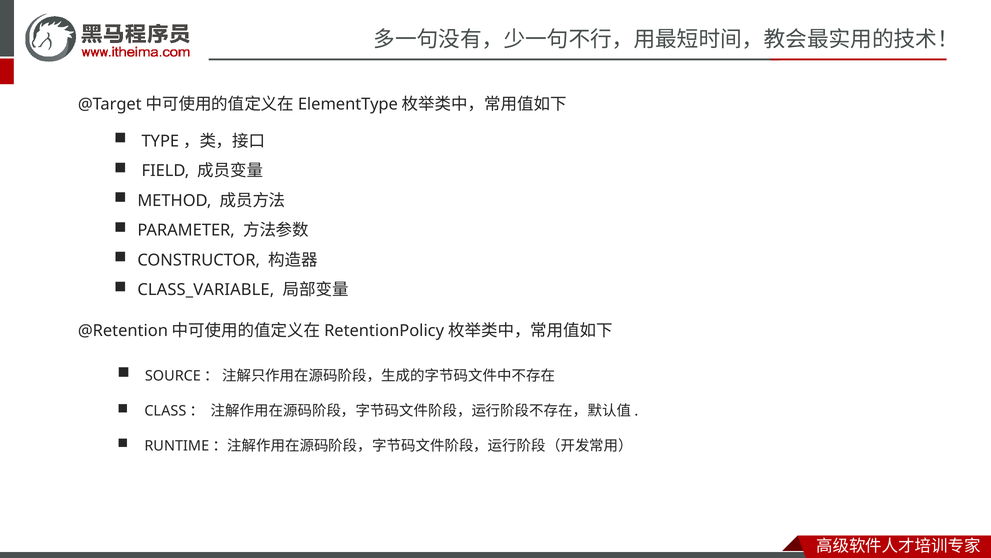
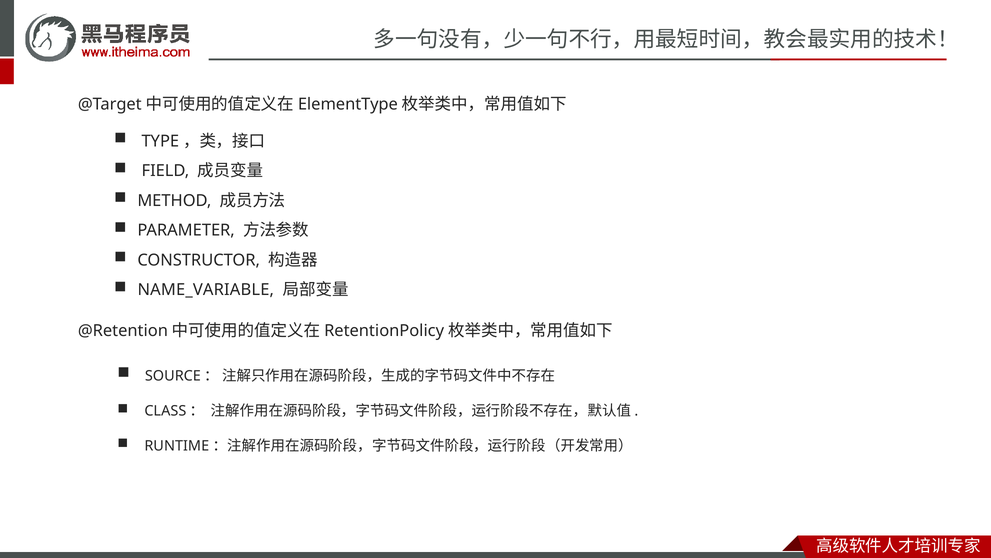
CLASS_VARIABLE: CLASS_VARIABLE -> NAME_VARIABLE
